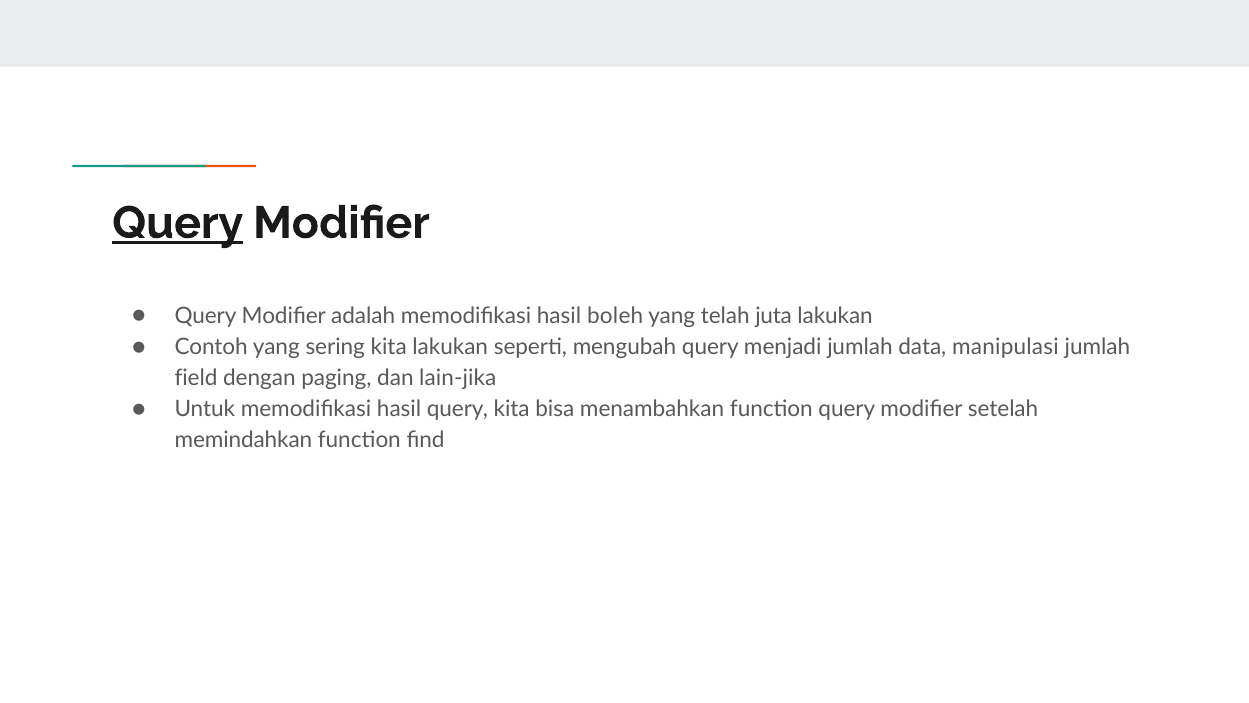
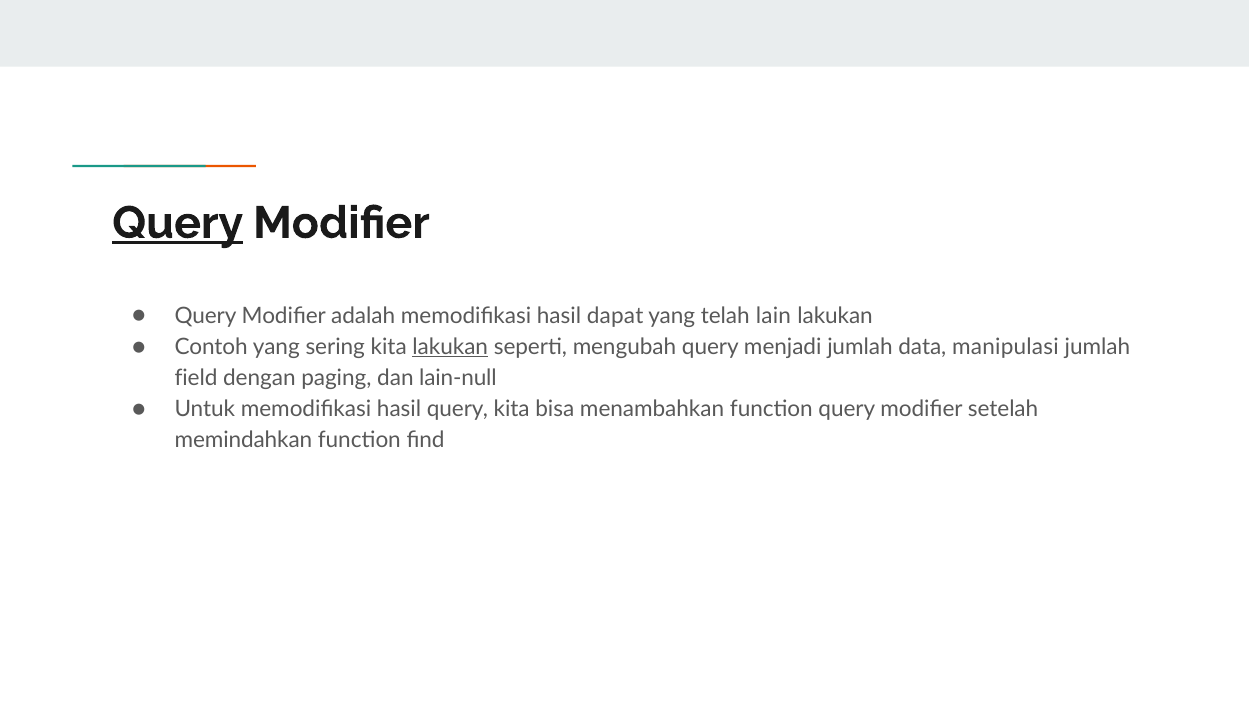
boleh: boleh -> dapat
juta: juta -> lain
lakukan at (450, 347) underline: none -> present
lain-jika: lain-jika -> lain-null
